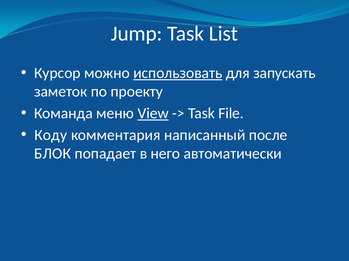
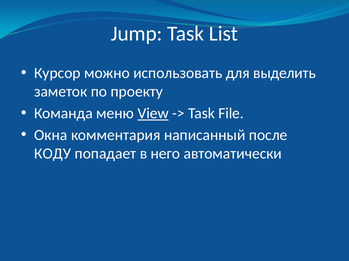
использовать underline: present -> none
запускать: запускать -> выделить
Коду: Коду -> Окна
БЛОК: БЛОК -> КОДУ
